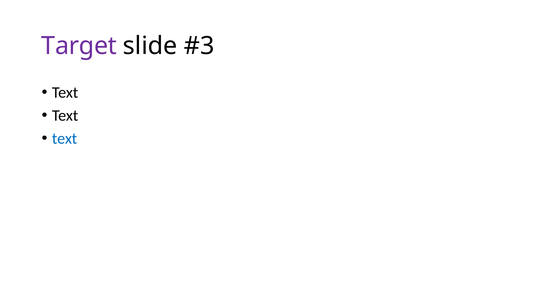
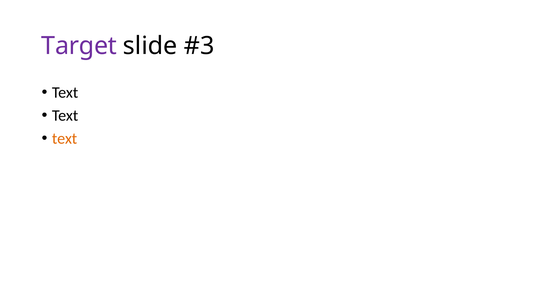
text at (65, 138) colour: blue -> orange
